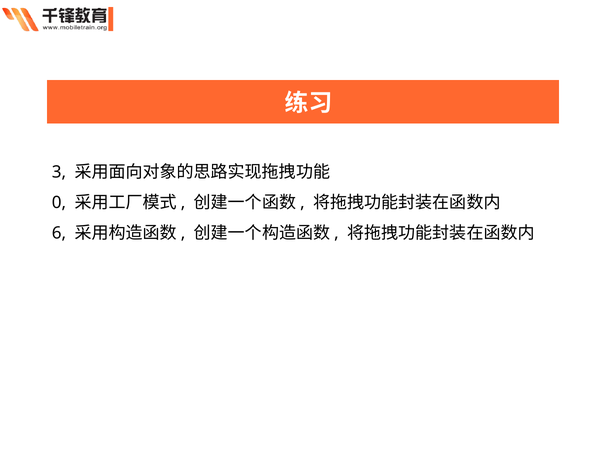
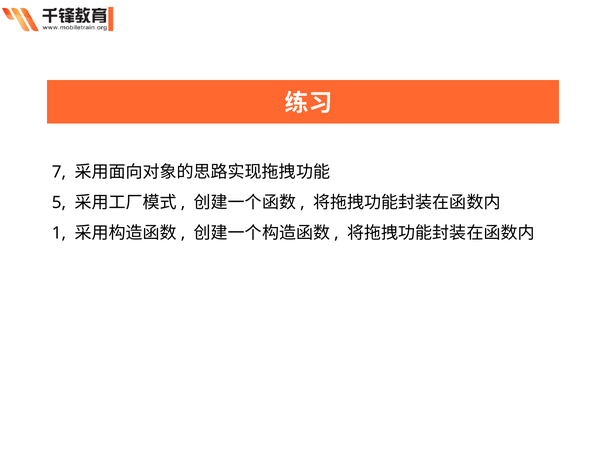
3: 3 -> 7
0: 0 -> 5
6: 6 -> 1
